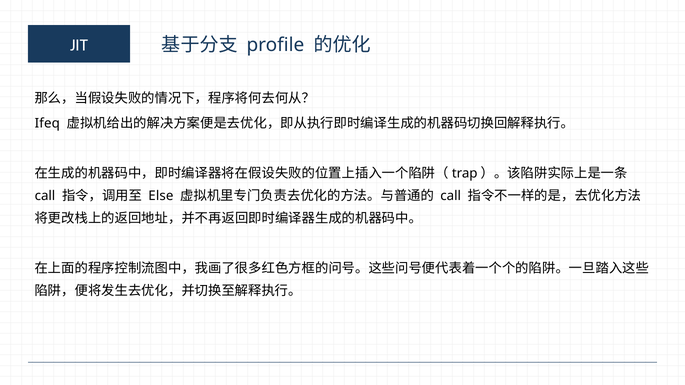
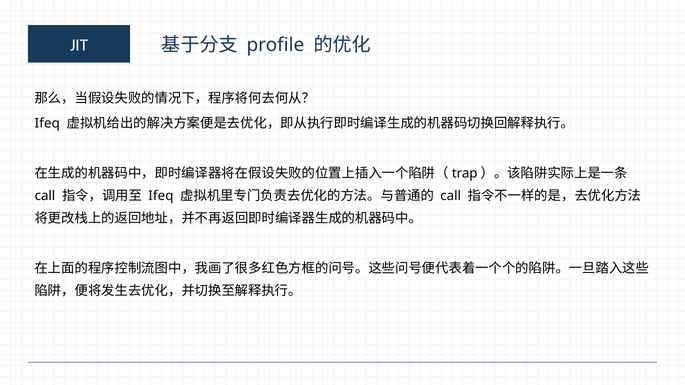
Else at (161, 196): Else -> Ifeq
